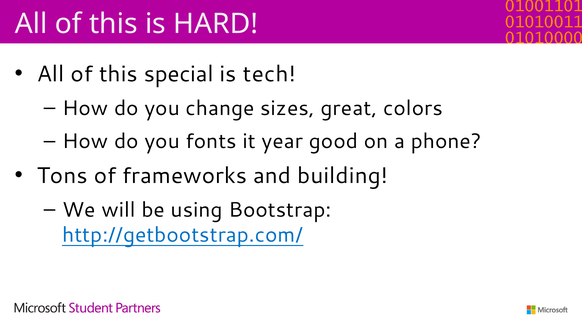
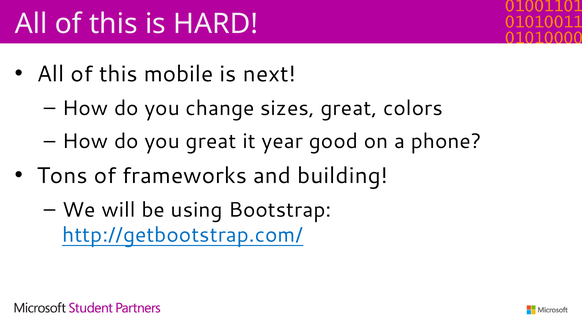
special: special -> mobile
tech: tech -> next
you fonts: fonts -> great
